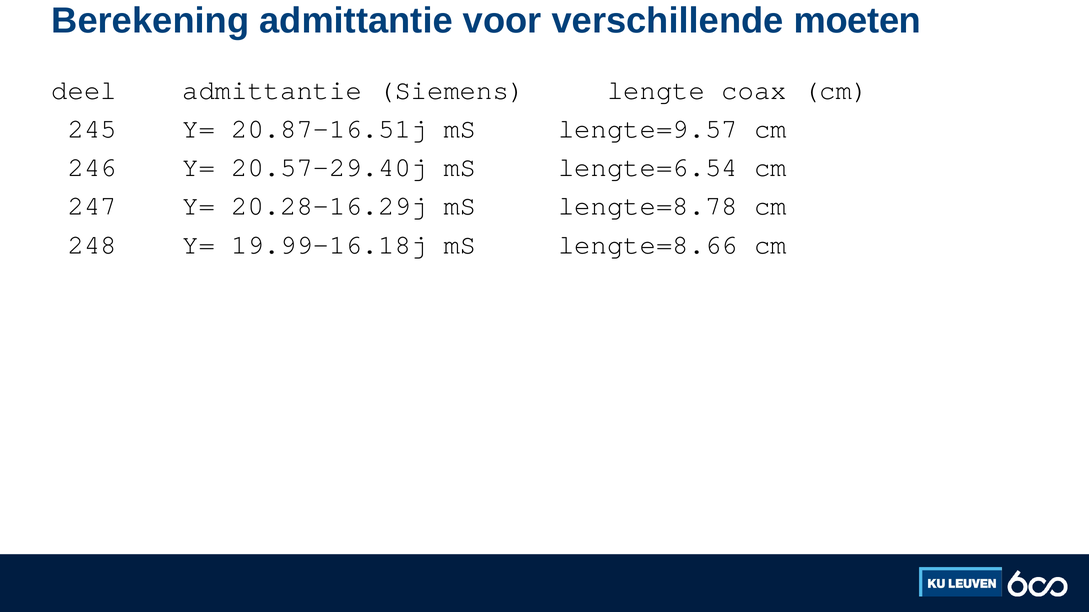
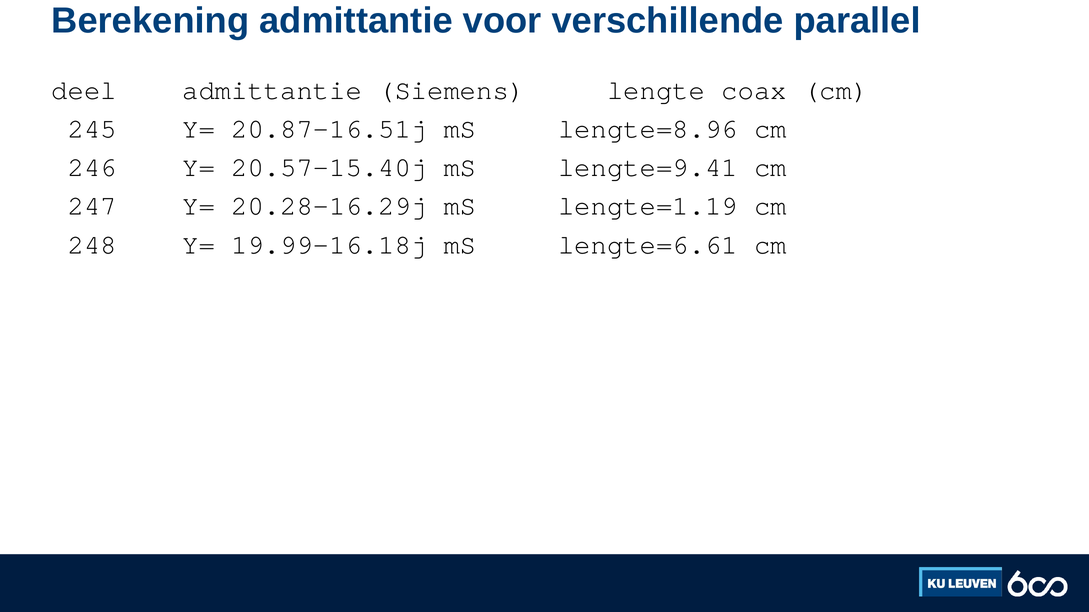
moeten: moeten -> parallel
lengte=9.57: lengte=9.57 -> lengte=8.96
20.57-29.40j: 20.57-29.40j -> 20.57-15.40j
lengte=6.54: lengte=6.54 -> lengte=9.41
lengte=8.78: lengte=8.78 -> lengte=1.19
lengte=8.66: lengte=8.66 -> lengte=6.61
